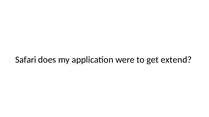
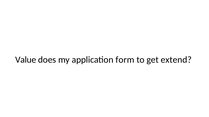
Safari: Safari -> Value
were: were -> form
